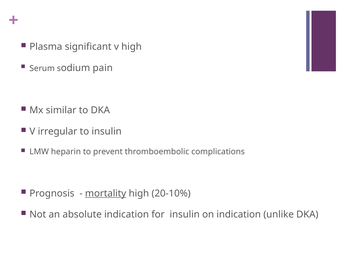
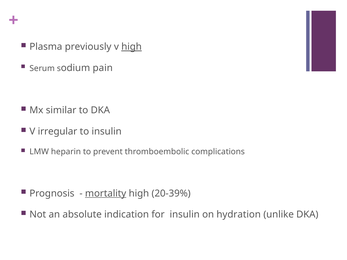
significant: significant -> previously
high at (132, 47) underline: none -> present
20-10%: 20-10% -> 20-39%
on indication: indication -> hydration
